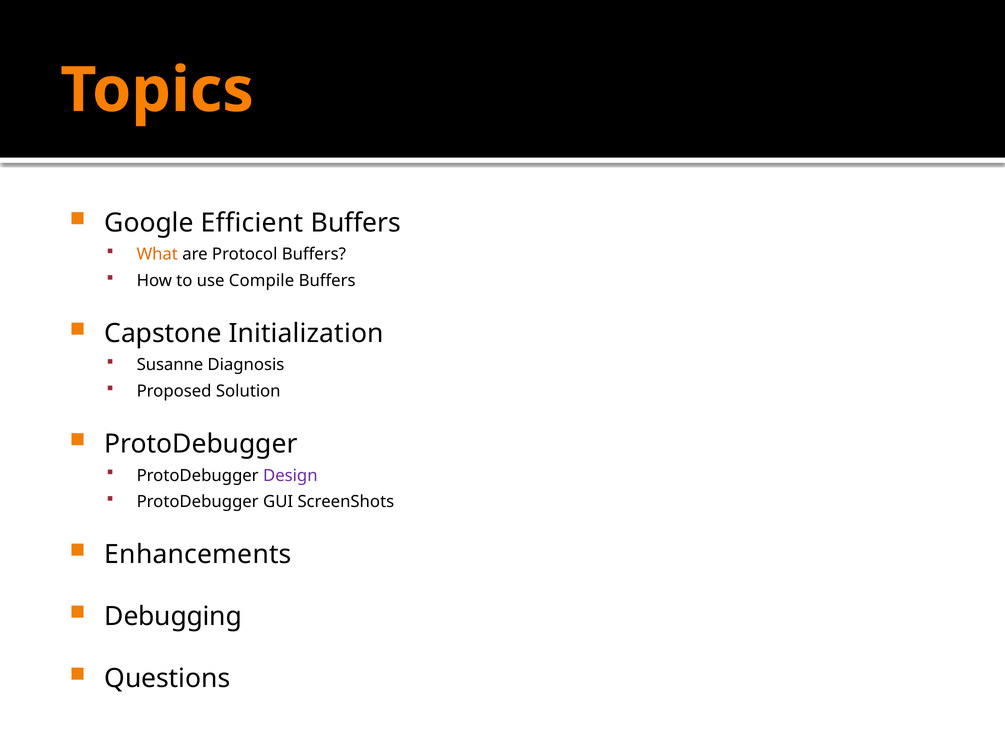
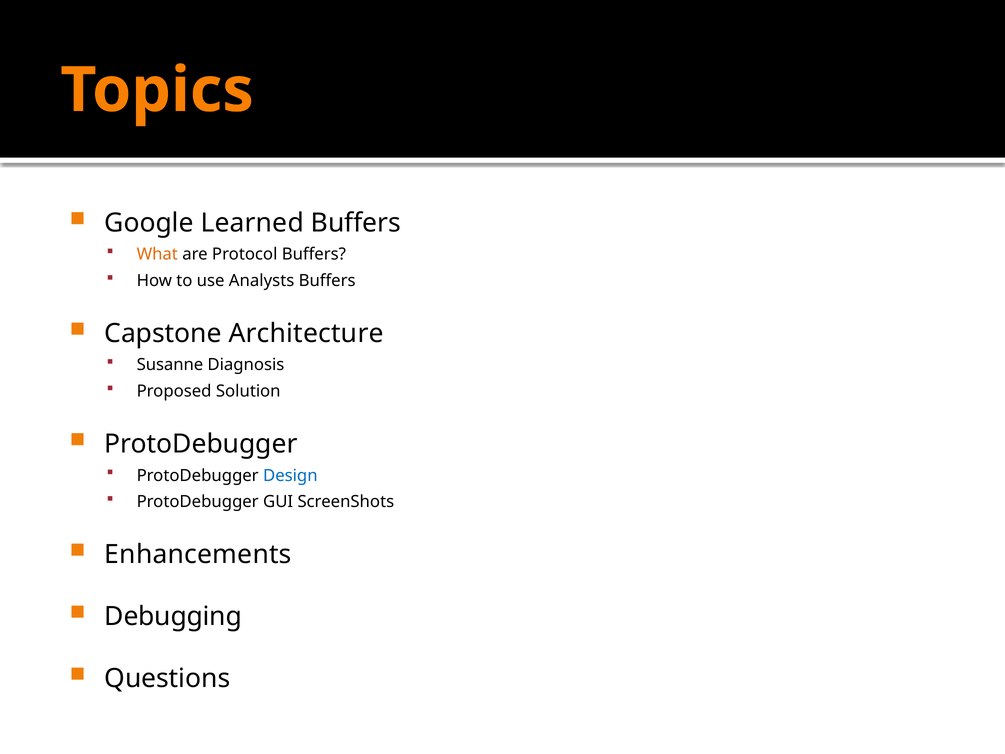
Efficient: Efficient -> Learned
Compile: Compile -> Analysts
Initialization: Initialization -> Architecture
Design colour: purple -> blue
